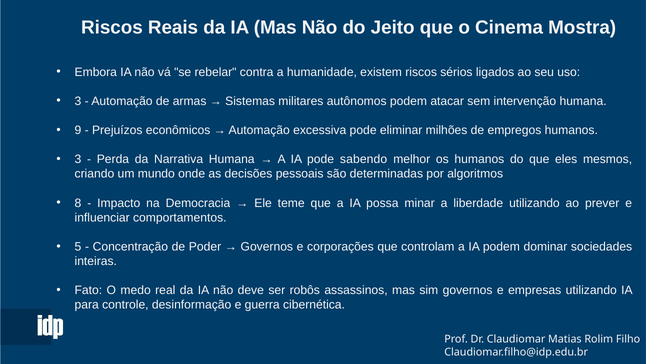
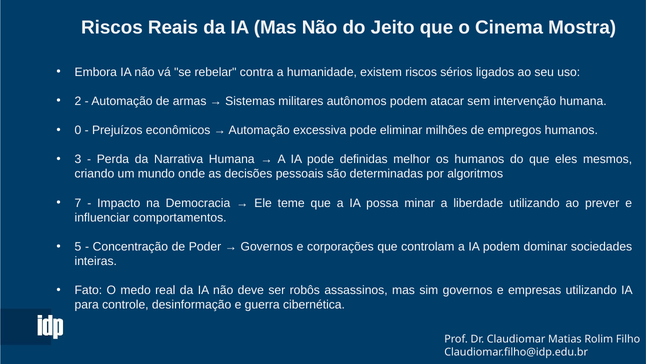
3 at (78, 101): 3 -> 2
9: 9 -> 0
sabendo: sabendo -> definidas
8: 8 -> 7
